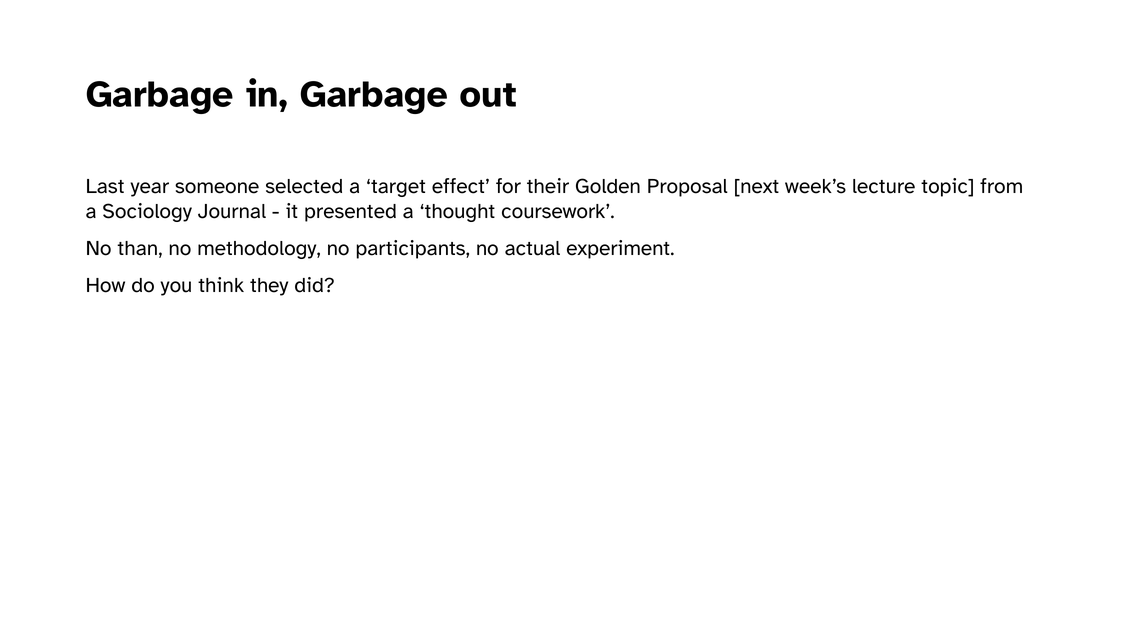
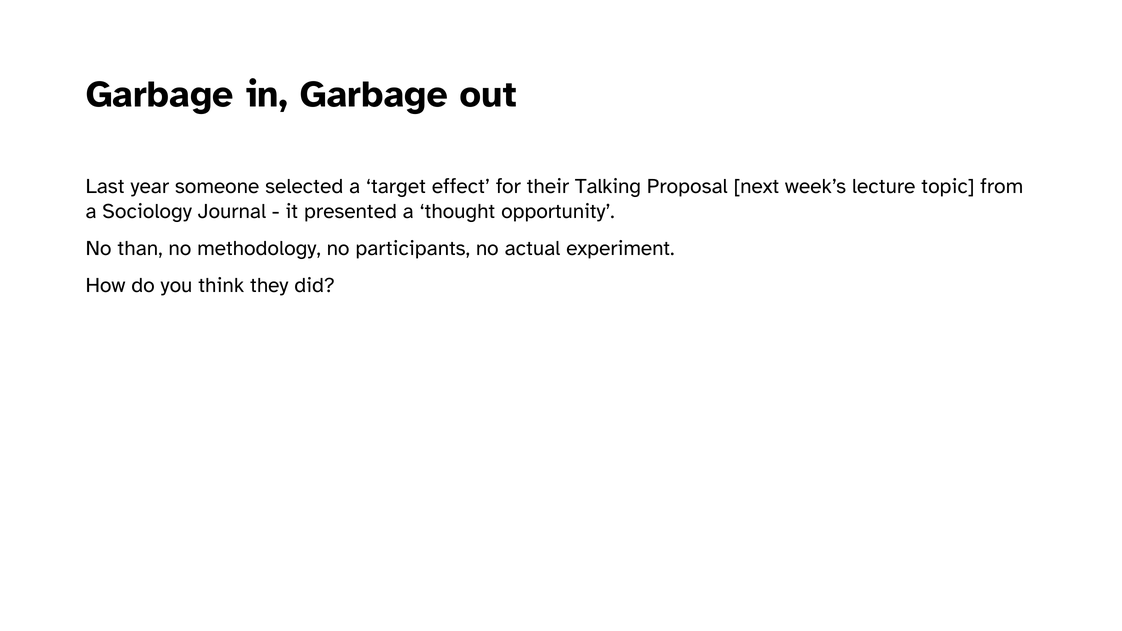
Golden: Golden -> Talking
coursework: coursework -> opportunity
